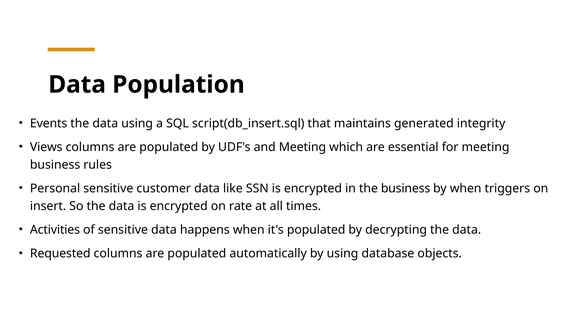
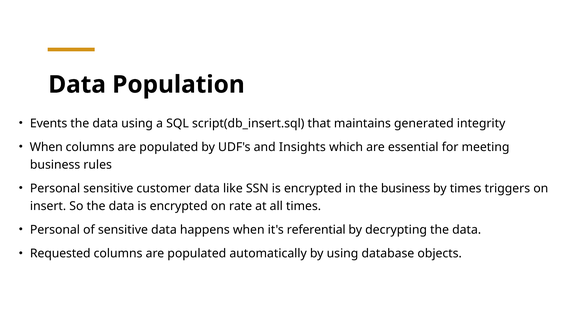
Views at (46, 147): Views -> When
and Meeting: Meeting -> Insights
by when: when -> times
Activities at (55, 230): Activities -> Personal
it's populated: populated -> referential
